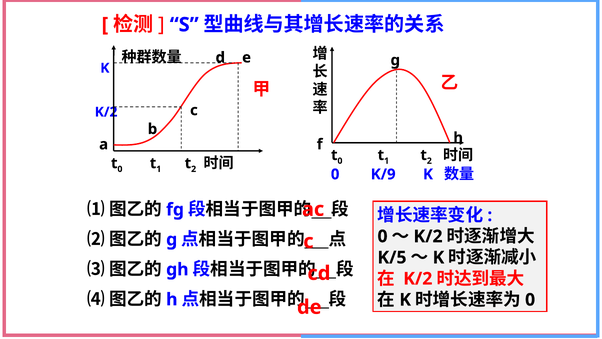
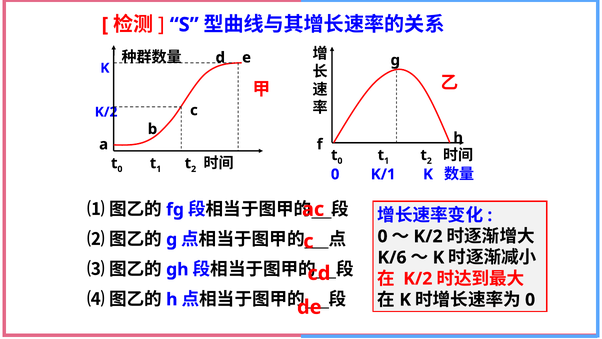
K/9: K/9 -> K/1
K/5: K/5 -> K/6
